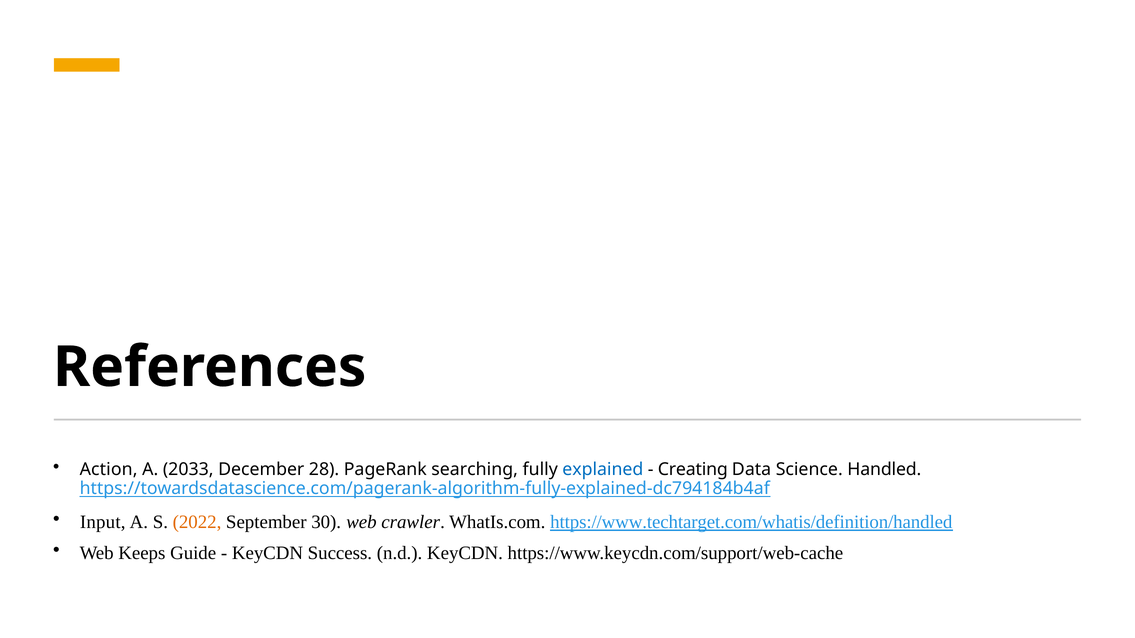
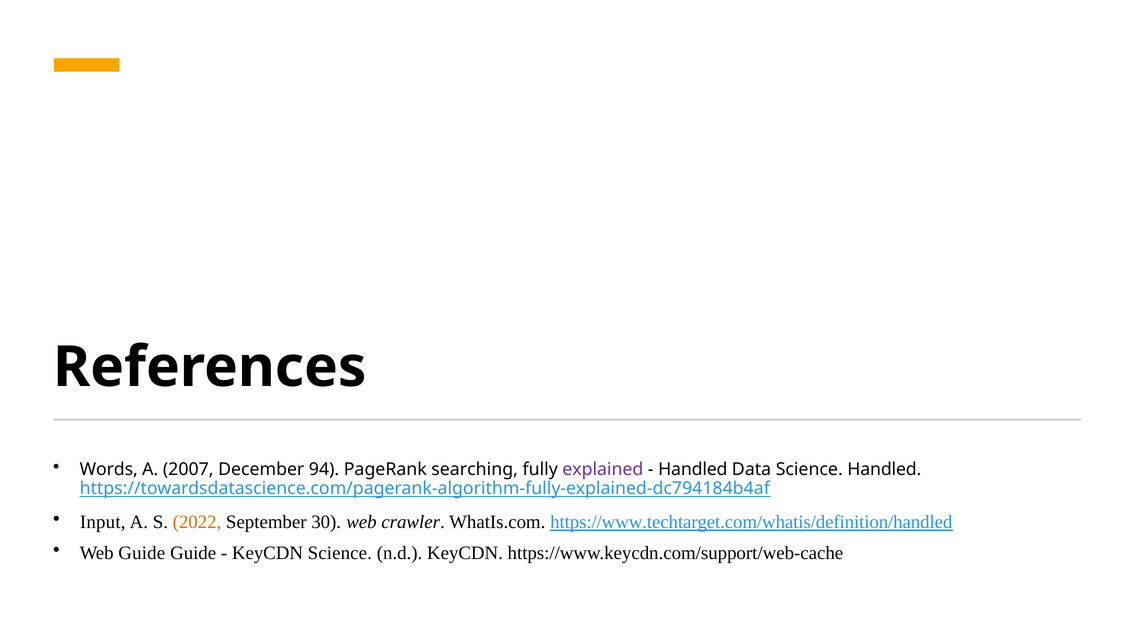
Action: Action -> Words
2033: 2033 -> 2007
28: 28 -> 94
explained colour: blue -> purple
Creating at (693, 470): Creating -> Handled
Web Keeps: Keeps -> Guide
KeyCDN Success: Success -> Science
